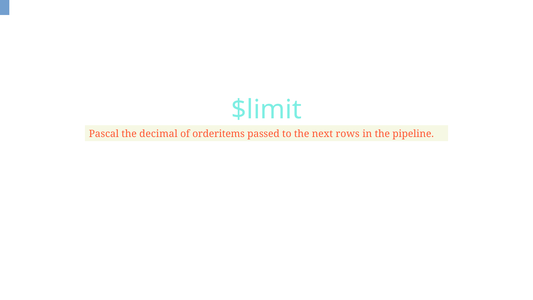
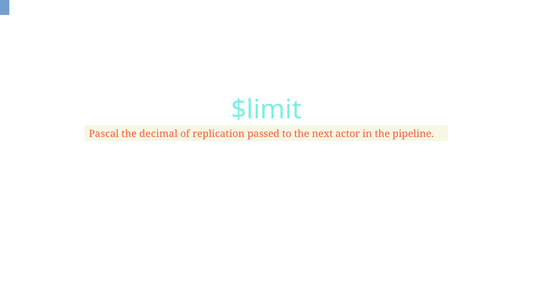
orderitems: orderitems -> replication
rows: rows -> actor
